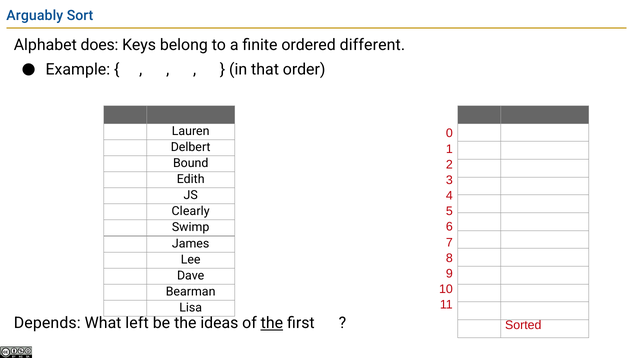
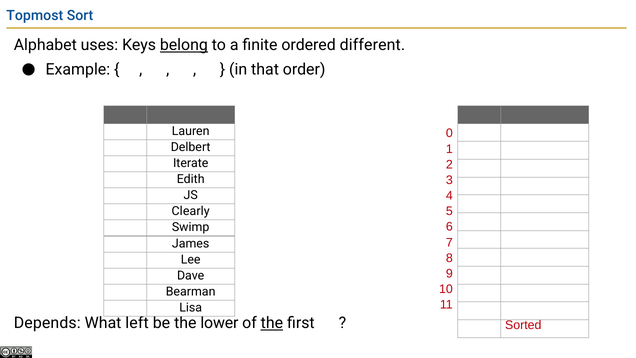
Arguably: Arguably -> Topmost
does: does -> uses
belong underline: none -> present
Bound: Bound -> Iterate
ideas: ideas -> lower
